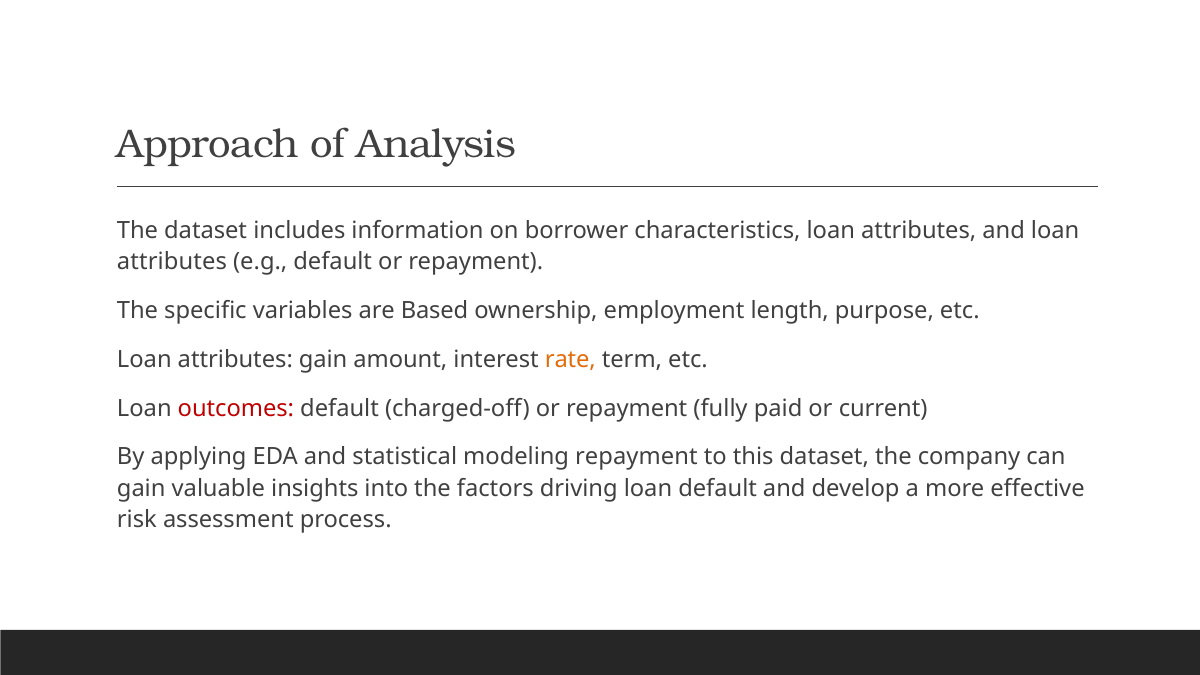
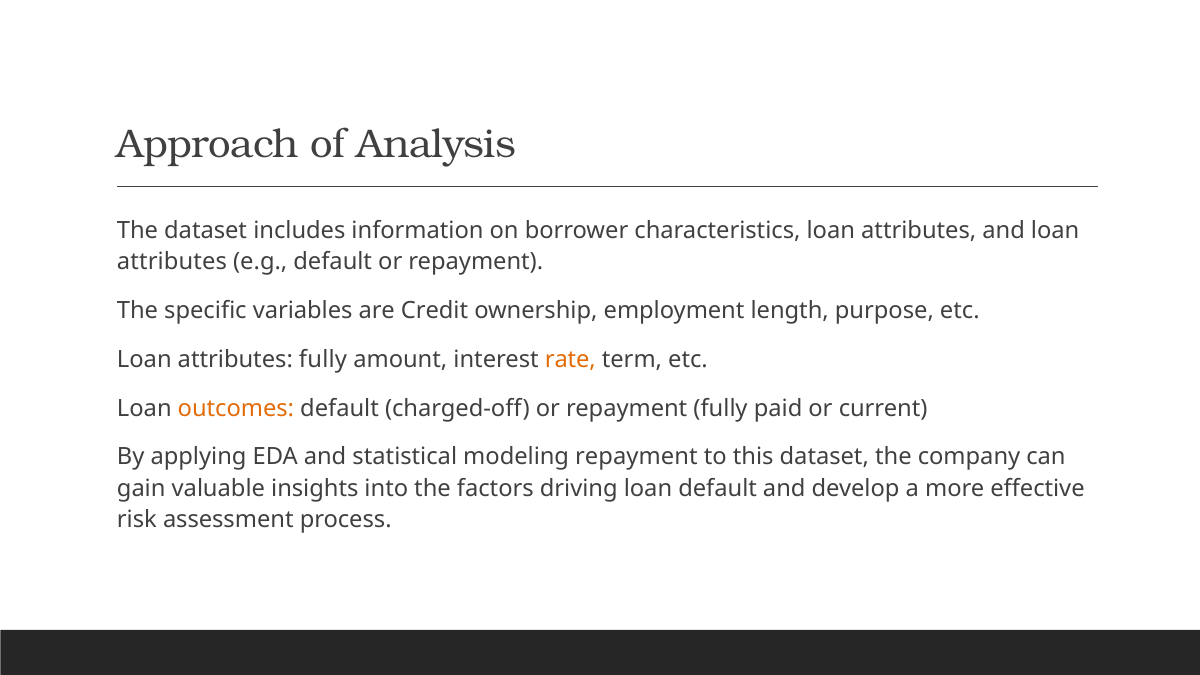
Based: Based -> Credit
attributes gain: gain -> fully
outcomes colour: red -> orange
